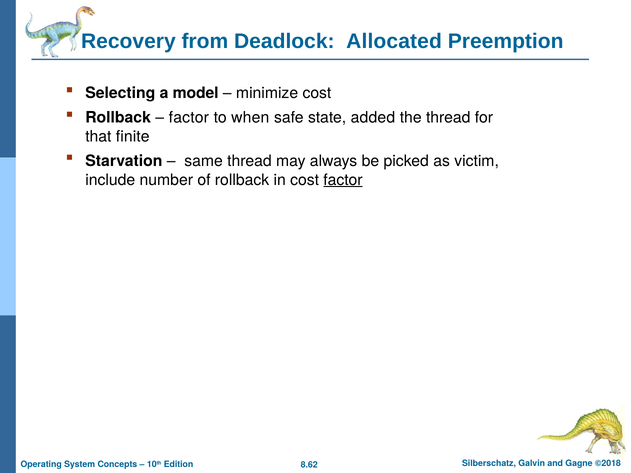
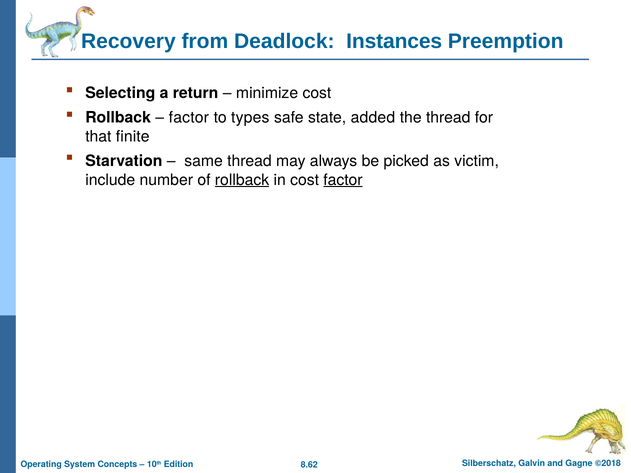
Allocated: Allocated -> Instances
model: model -> return
when: when -> types
rollback at (242, 180) underline: none -> present
